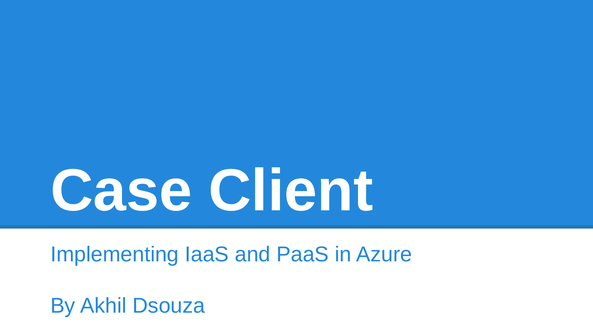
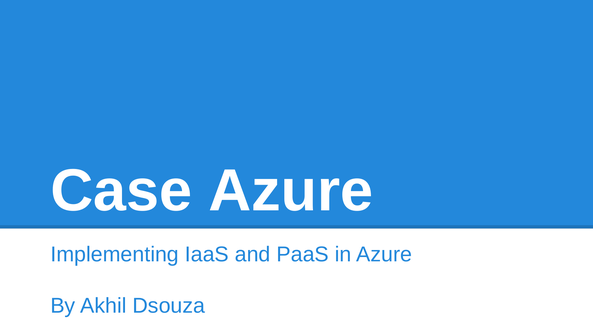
Case Client: Client -> Azure
